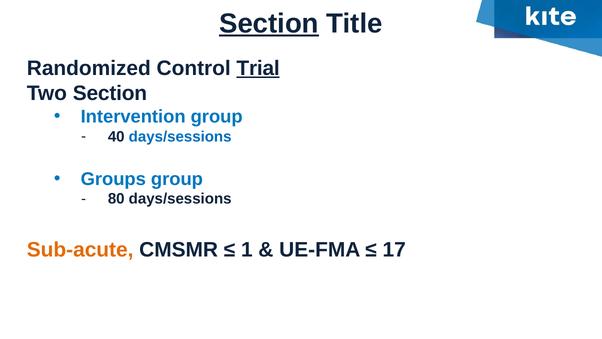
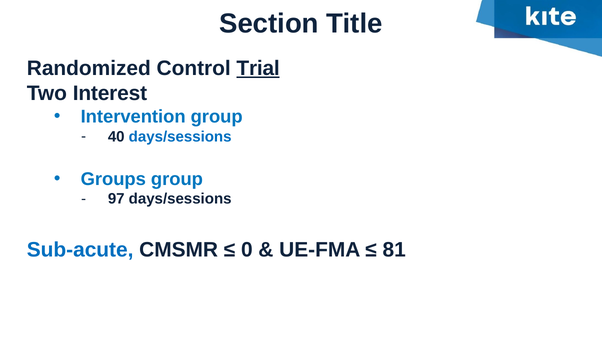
Section at (269, 24) underline: present -> none
Two Section: Section -> Interest
80: 80 -> 97
Sub-acute colour: orange -> blue
1: 1 -> 0
17: 17 -> 81
